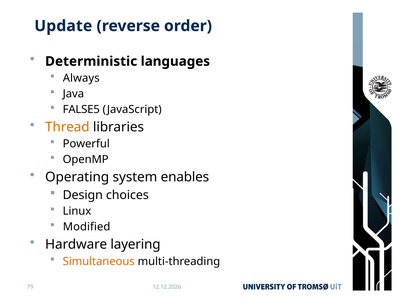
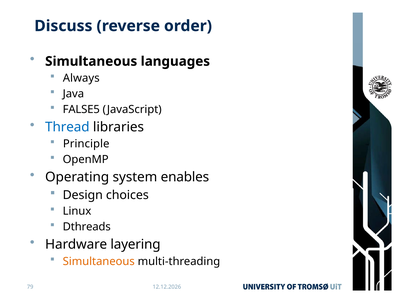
Update: Update -> Discuss
Deterministic at (91, 61): Deterministic -> Simultaneous
Thread colour: orange -> blue
Powerful: Powerful -> Principle
Modified: Modified -> Dthreads
